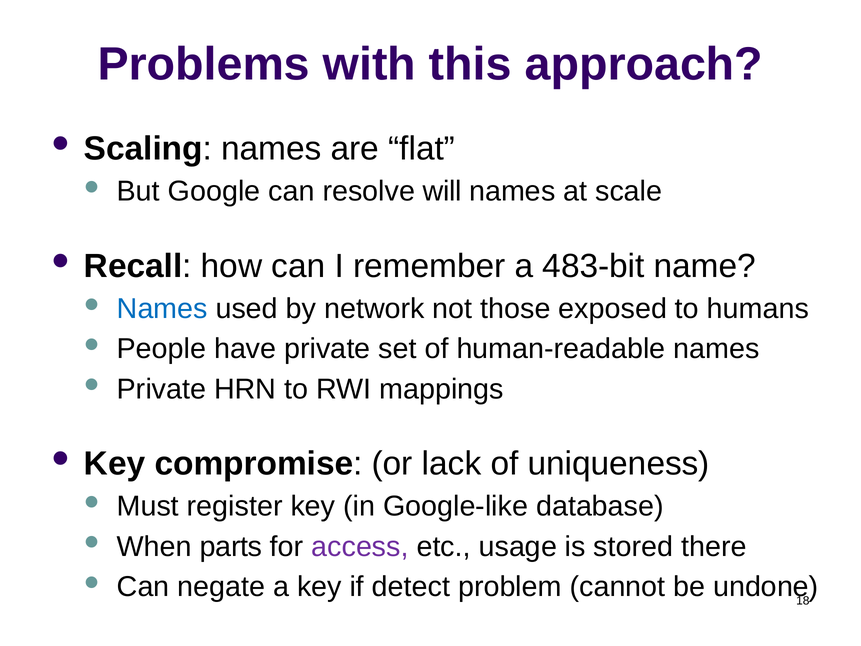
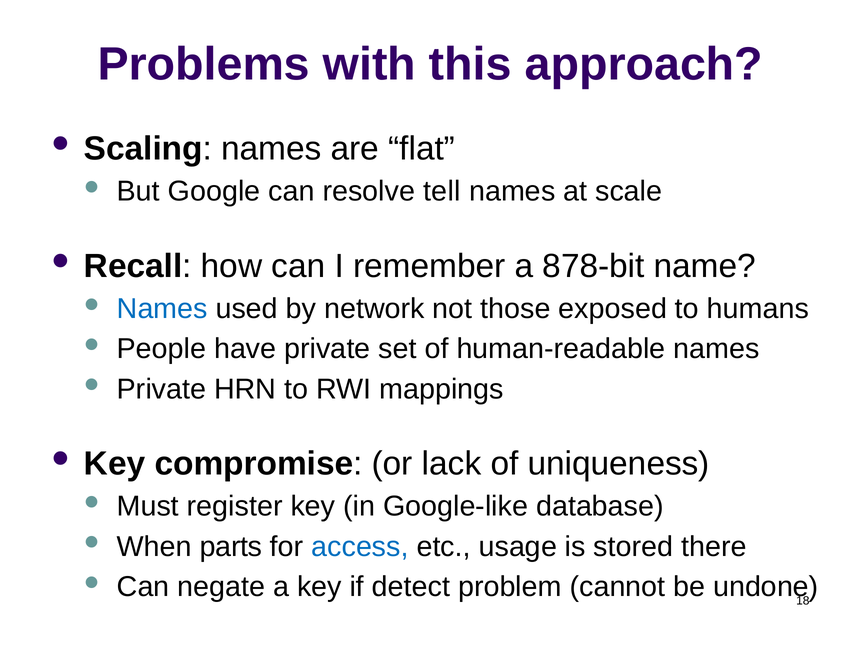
will: will -> tell
483-bit: 483-bit -> 878-bit
access colour: purple -> blue
